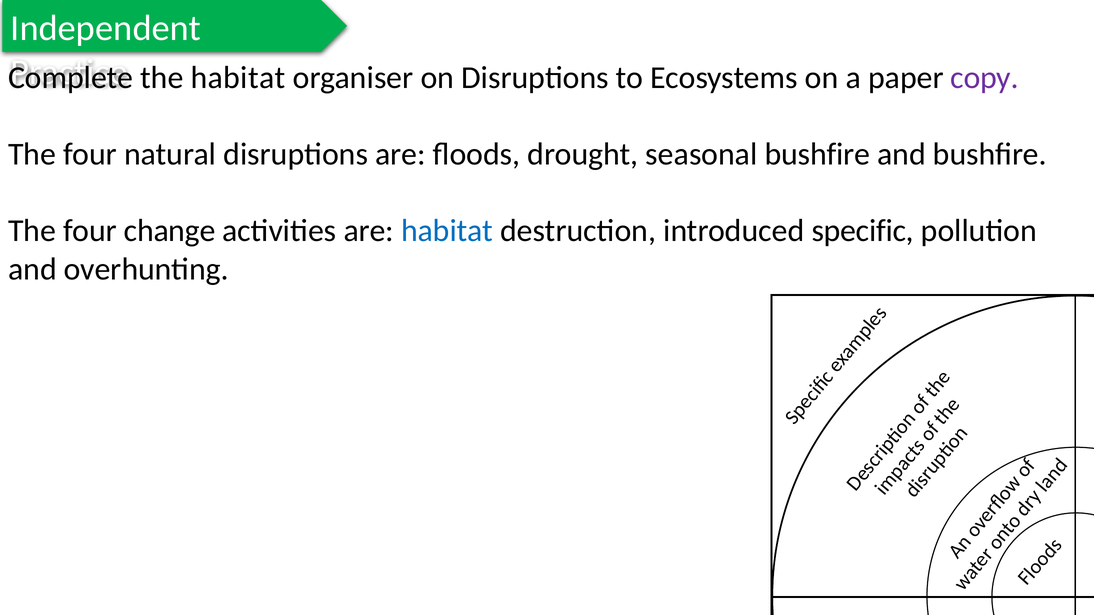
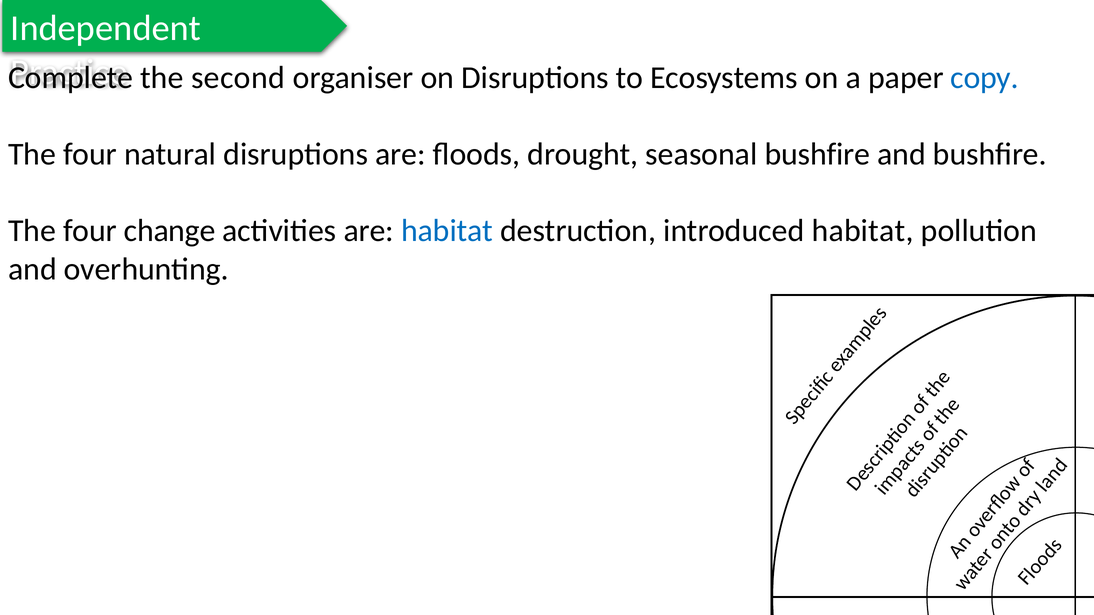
the habitat: habitat -> second
copy colour: purple -> blue
introduced specific: specific -> habitat
